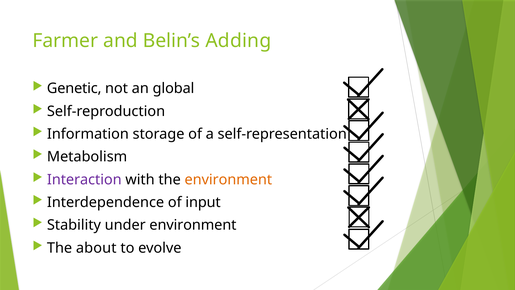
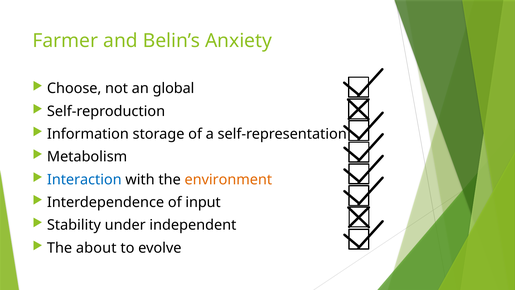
Adding: Adding -> Anxiety
Genetic: Genetic -> Choose
Interaction colour: purple -> blue
under environment: environment -> independent
